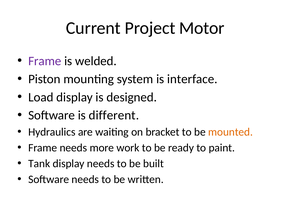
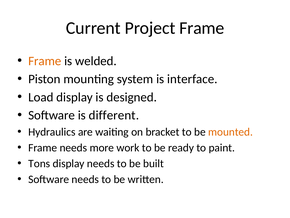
Project Motor: Motor -> Frame
Frame at (45, 61) colour: purple -> orange
Tank: Tank -> Tons
